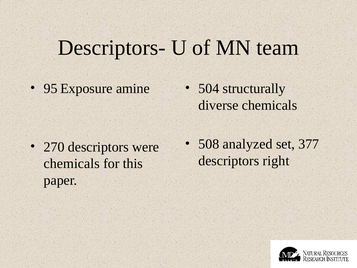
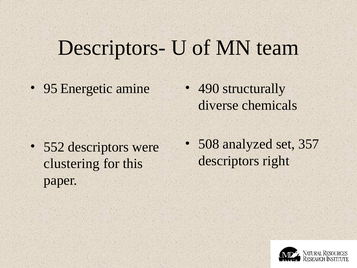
Exposure: Exposure -> Energetic
504: 504 -> 490
377: 377 -> 357
270: 270 -> 552
chemicals at (72, 163): chemicals -> clustering
